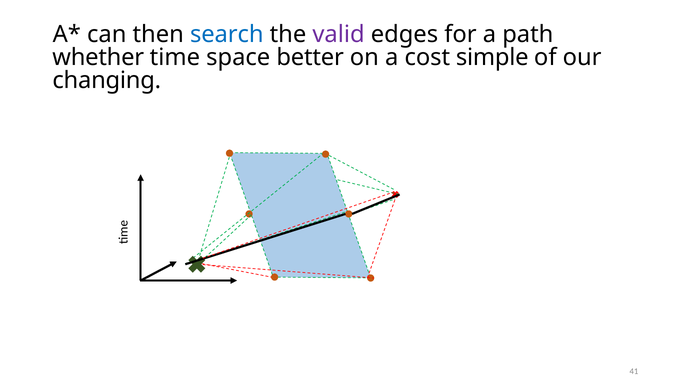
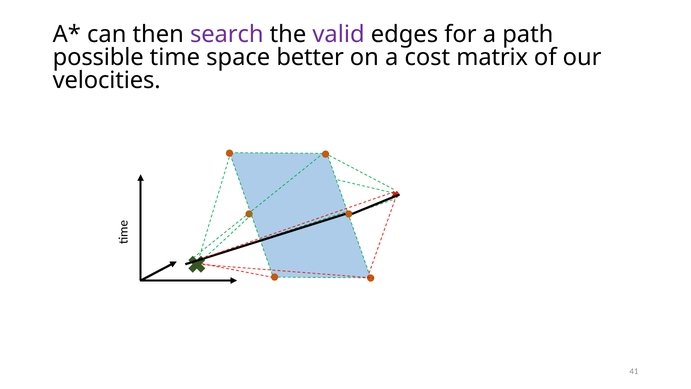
search colour: blue -> purple
whether: whether -> possible
simple: simple -> matrix
changing: changing -> velocities
